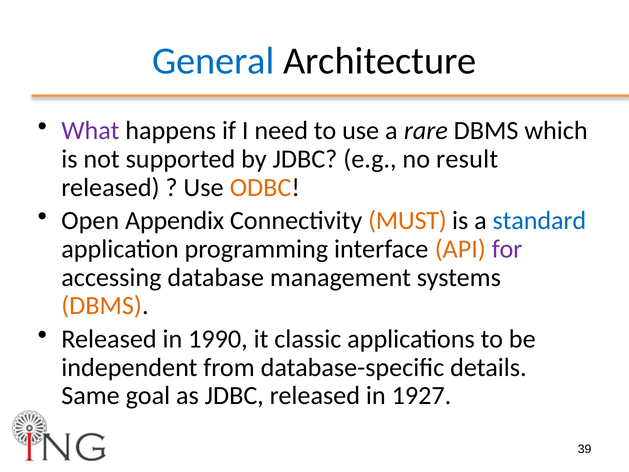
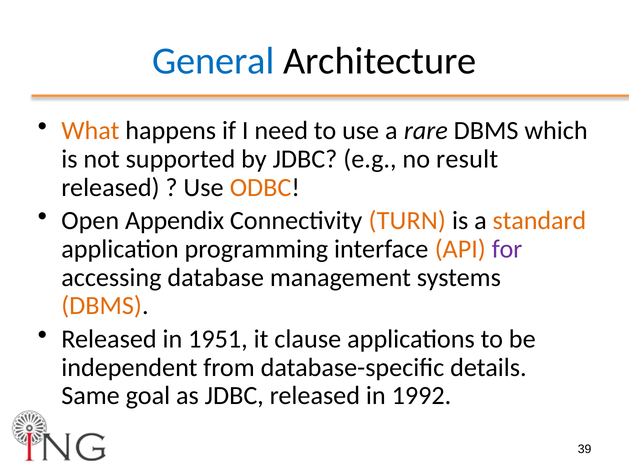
What colour: purple -> orange
MUST: MUST -> TURN
standard colour: blue -> orange
1990: 1990 -> 1951
classic: classic -> clause
1927: 1927 -> 1992
